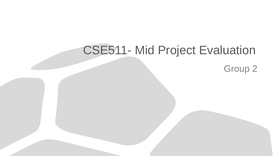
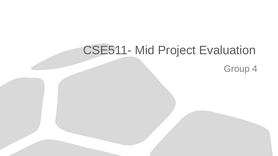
2: 2 -> 4
